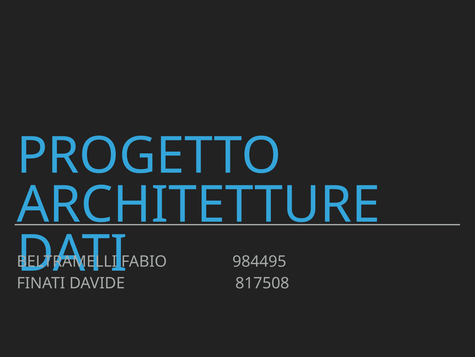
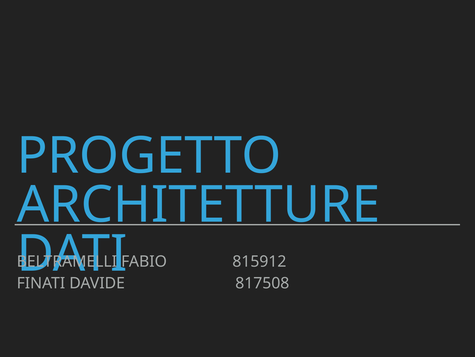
984495: 984495 -> 815912
